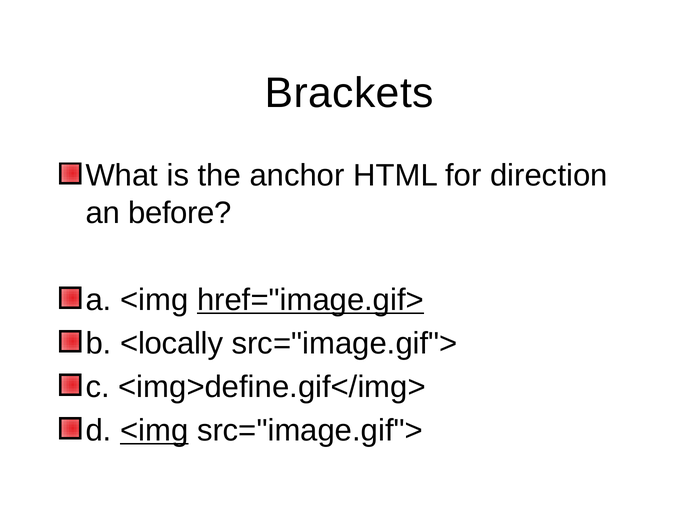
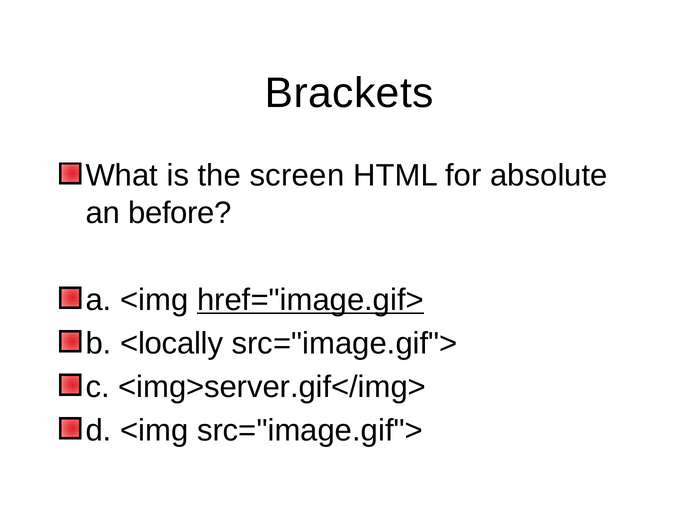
anchor: anchor -> screen
direction: direction -> absolute
<img>define.gif</img>: <img>define.gif</img> -> <img>server.gif</img>
<img at (154, 431) underline: present -> none
